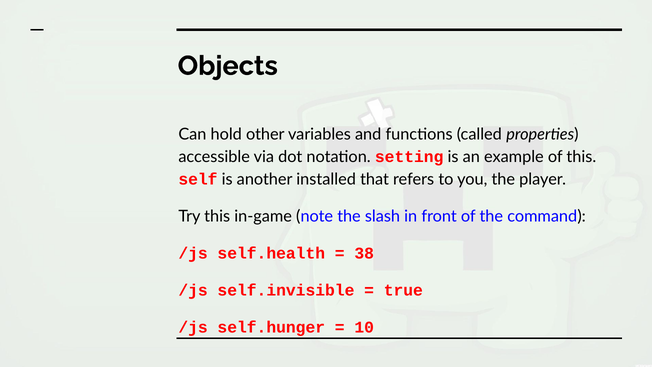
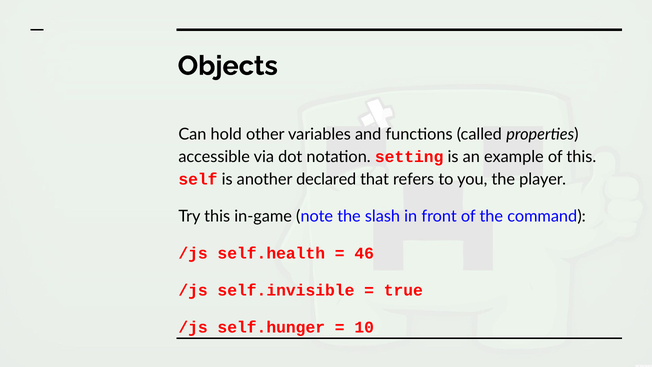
installed: installed -> declared
38: 38 -> 46
